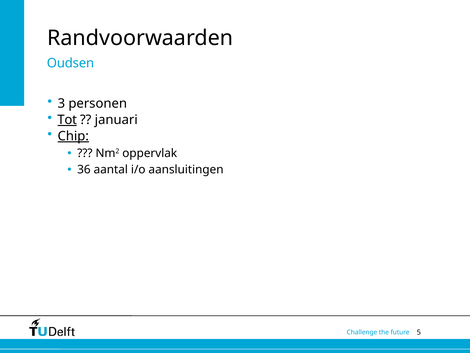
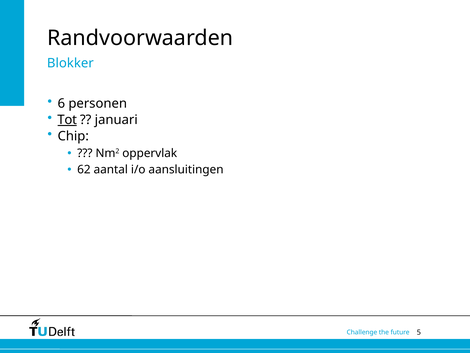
Oudsen: Oudsen -> Blokker
3: 3 -> 6
Chip underline: present -> none
36: 36 -> 62
